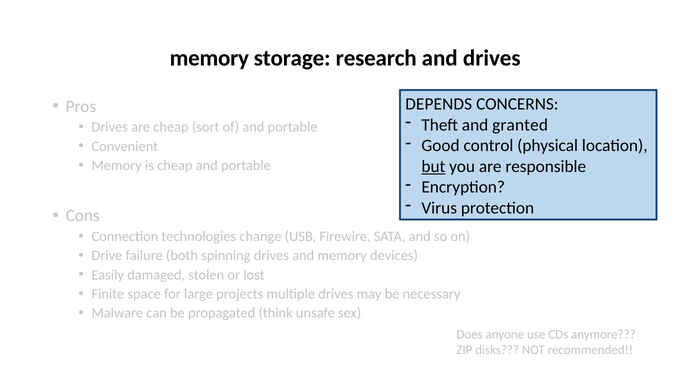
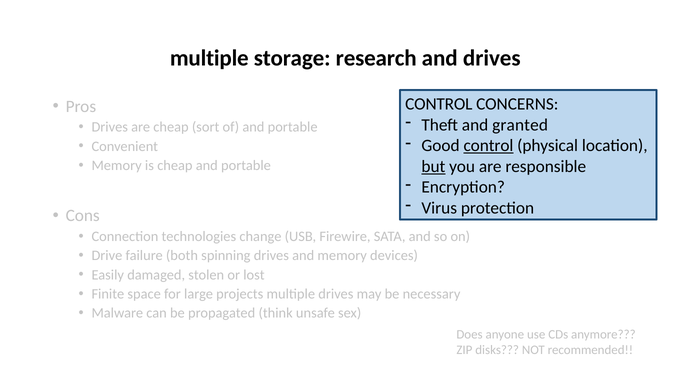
memory at (209, 58): memory -> multiple
DEPENDS at (439, 104): DEPENDS -> CONTROL
control at (488, 146) underline: none -> present
